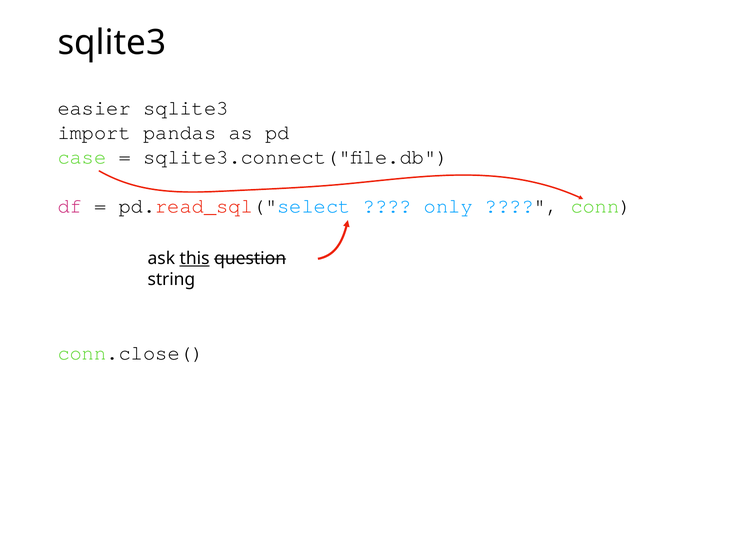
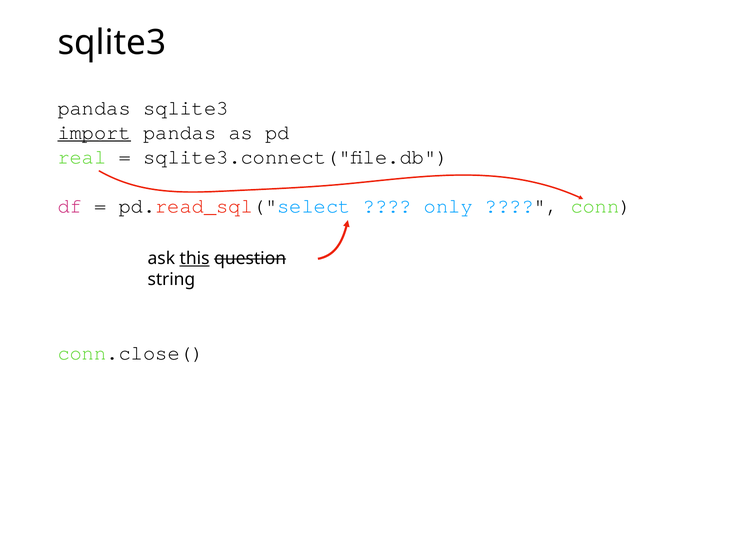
easier at (94, 108): easier -> pandas
import underline: none -> present
case: case -> real
